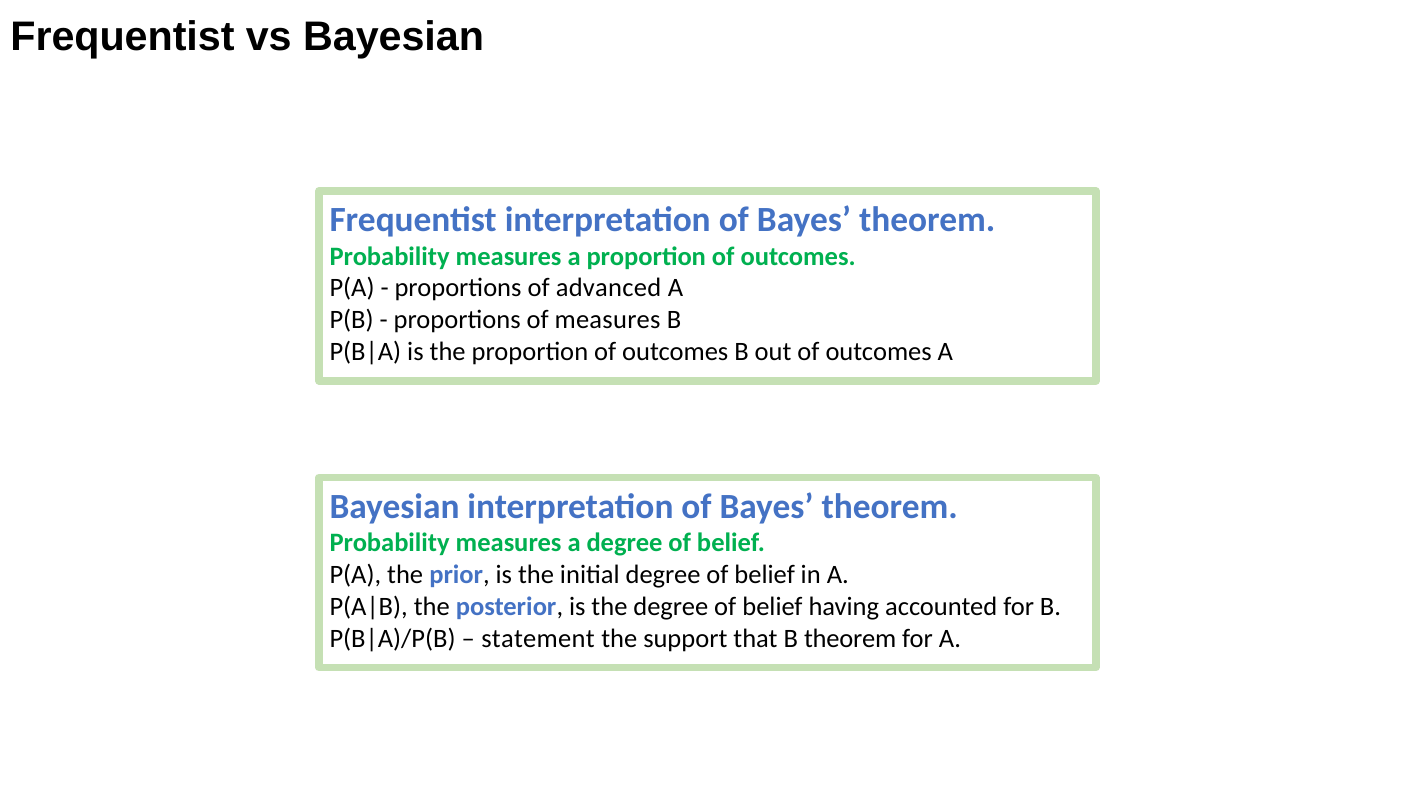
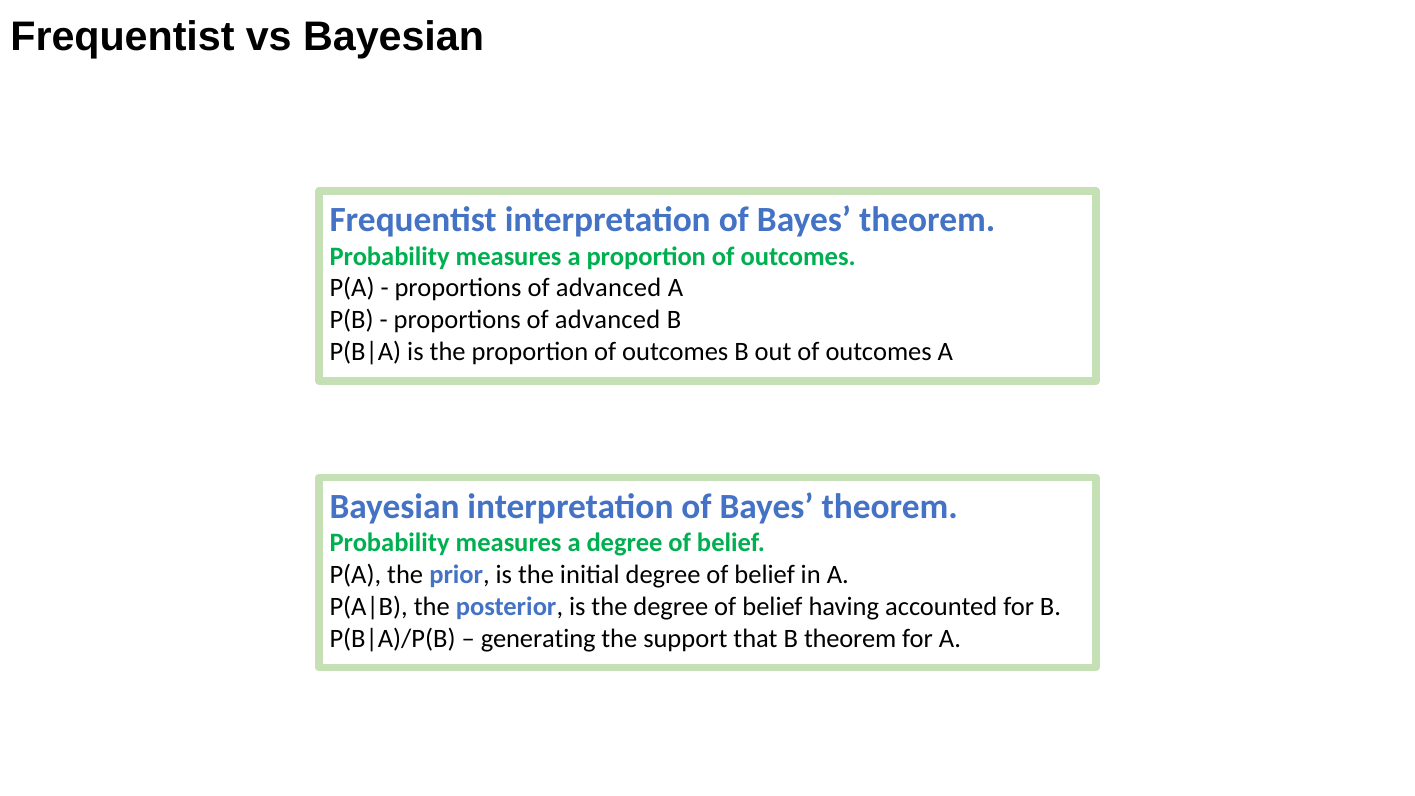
measures at (608, 320): measures -> advanced
statement: statement -> generating
